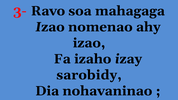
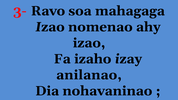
sarobidy: sarobidy -> anilanao
